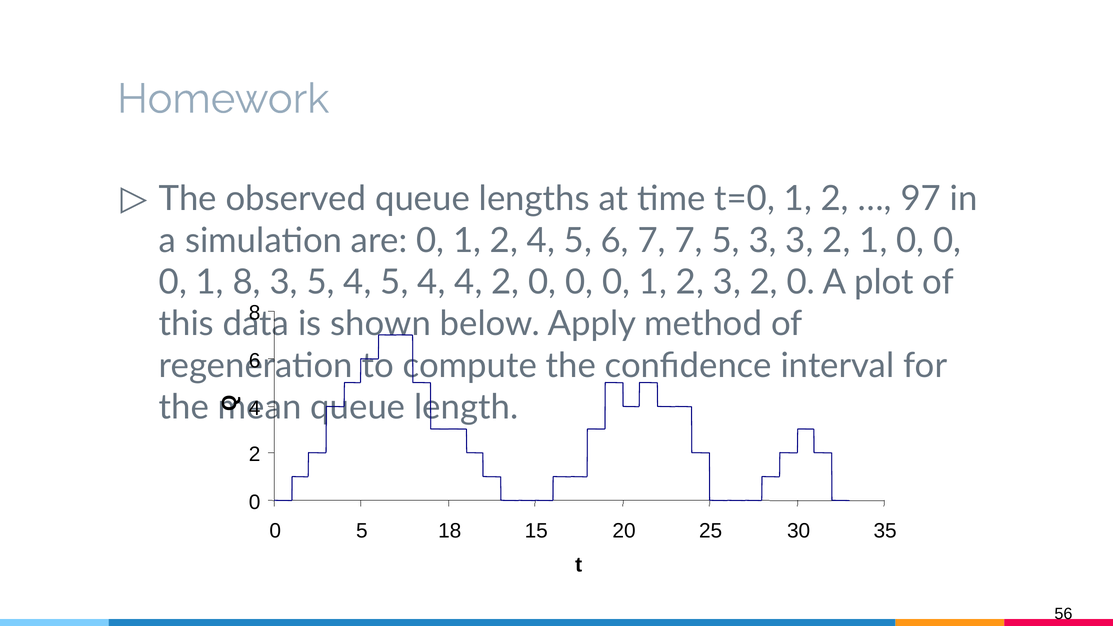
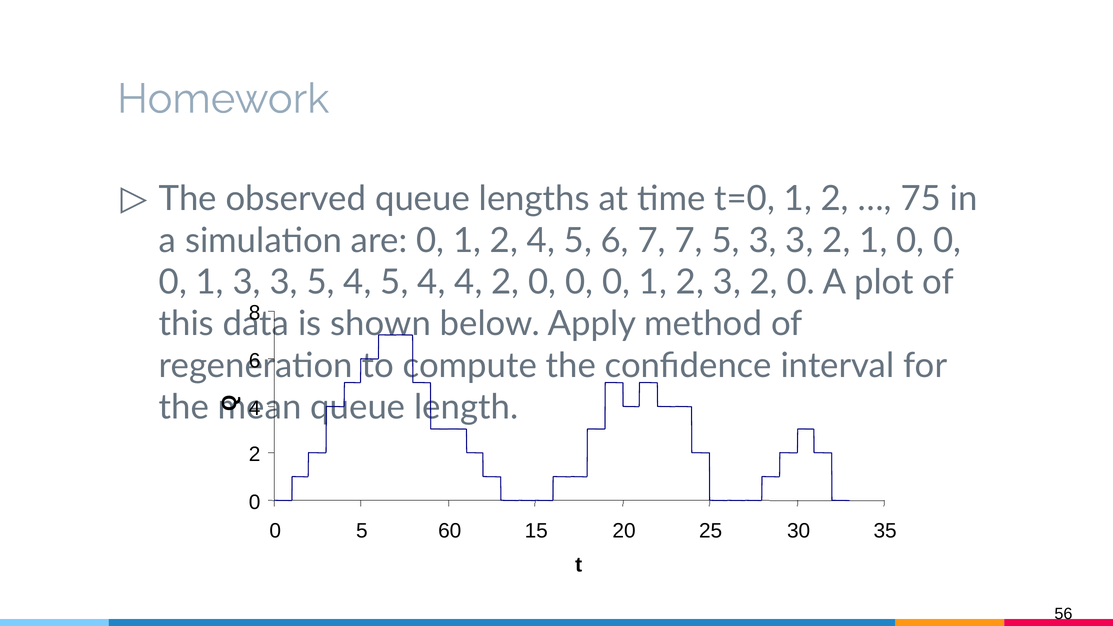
97: 97 -> 75
1 8: 8 -> 3
18: 18 -> 60
